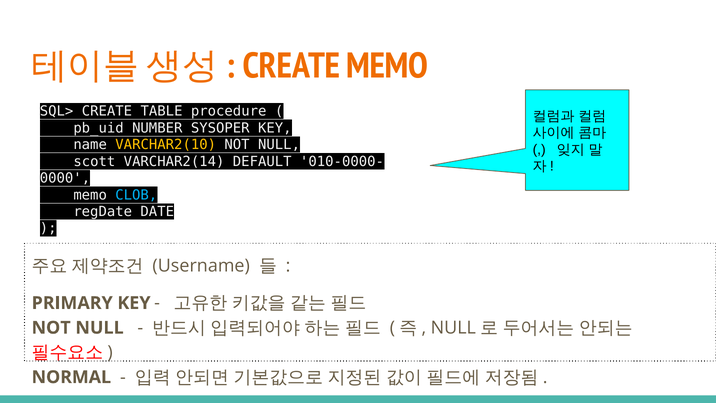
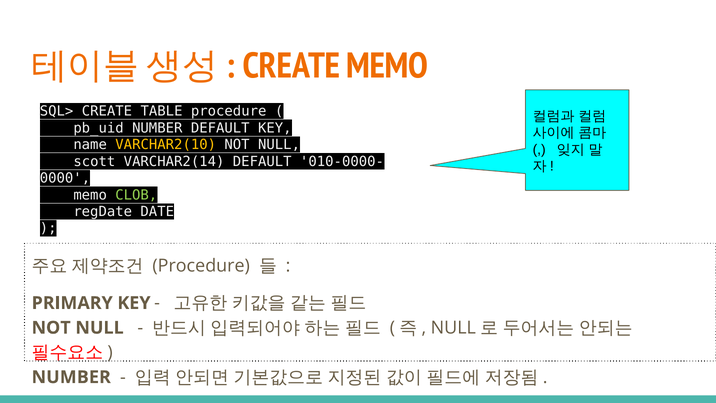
NUMBER SYSOPER: SYSOPER -> DEFAULT
CLOB colour: light blue -> light green
Username at (201, 266): Username -> Procedure
NORMAL at (71, 377): NORMAL -> NUMBER
